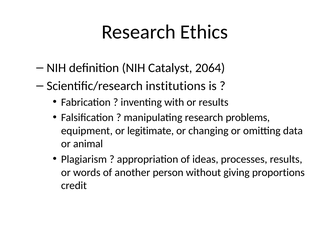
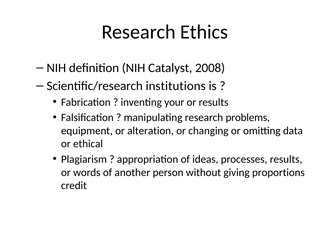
2064: 2064 -> 2008
with: with -> your
legitimate: legitimate -> alteration
animal: animal -> ethical
